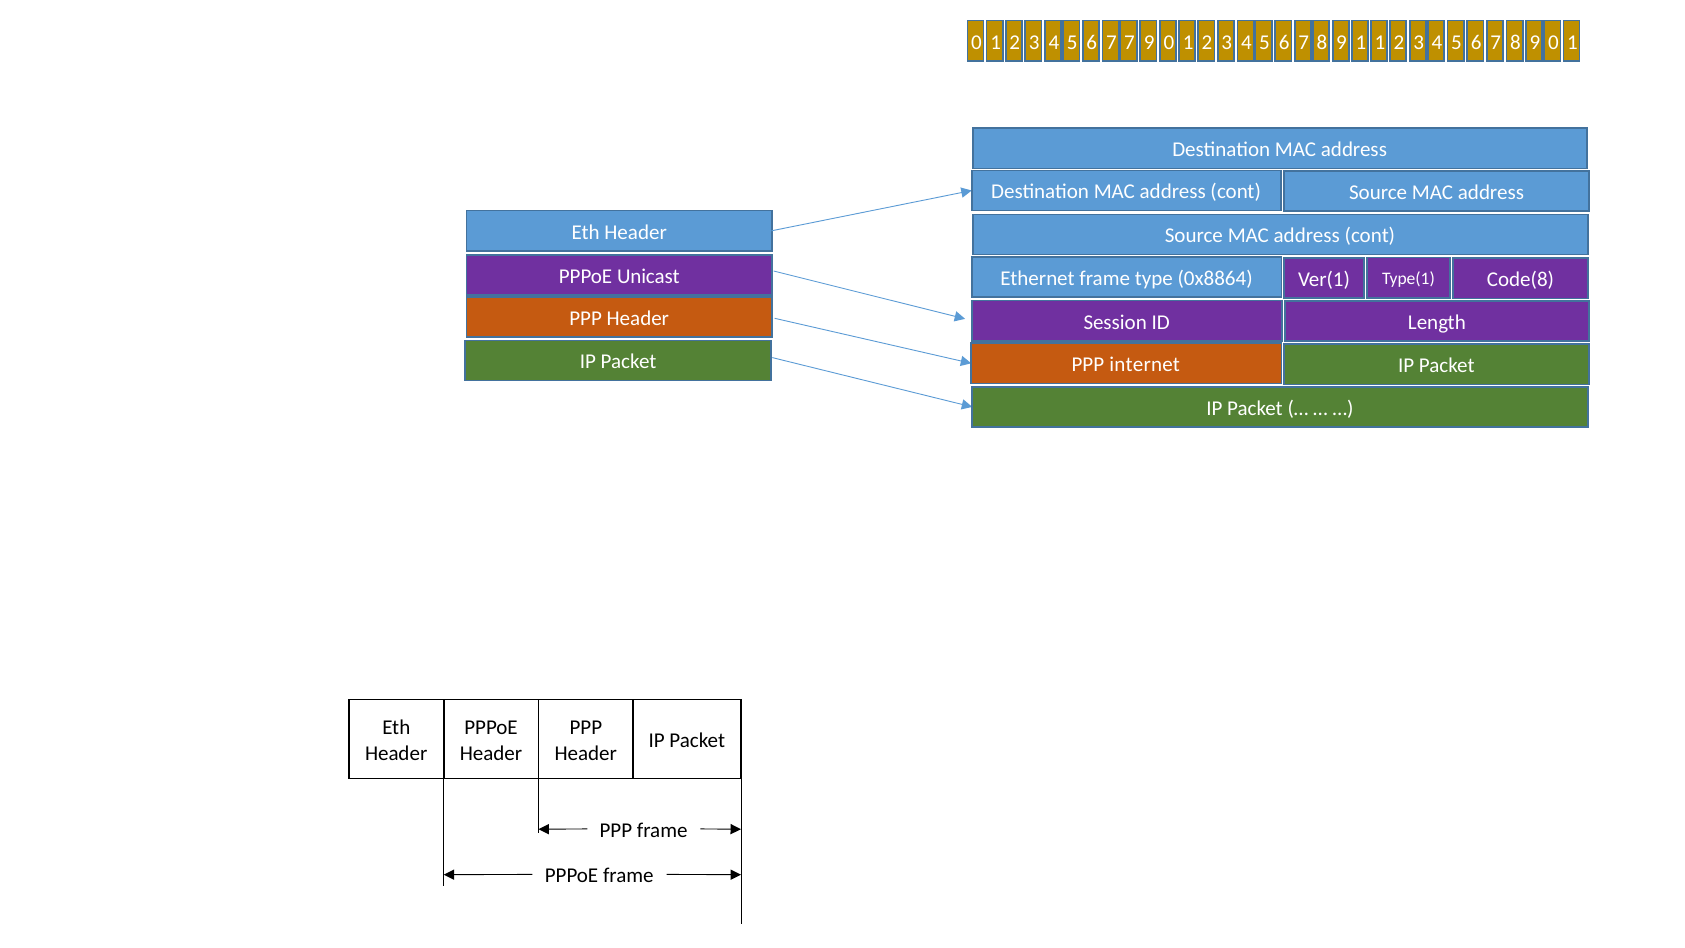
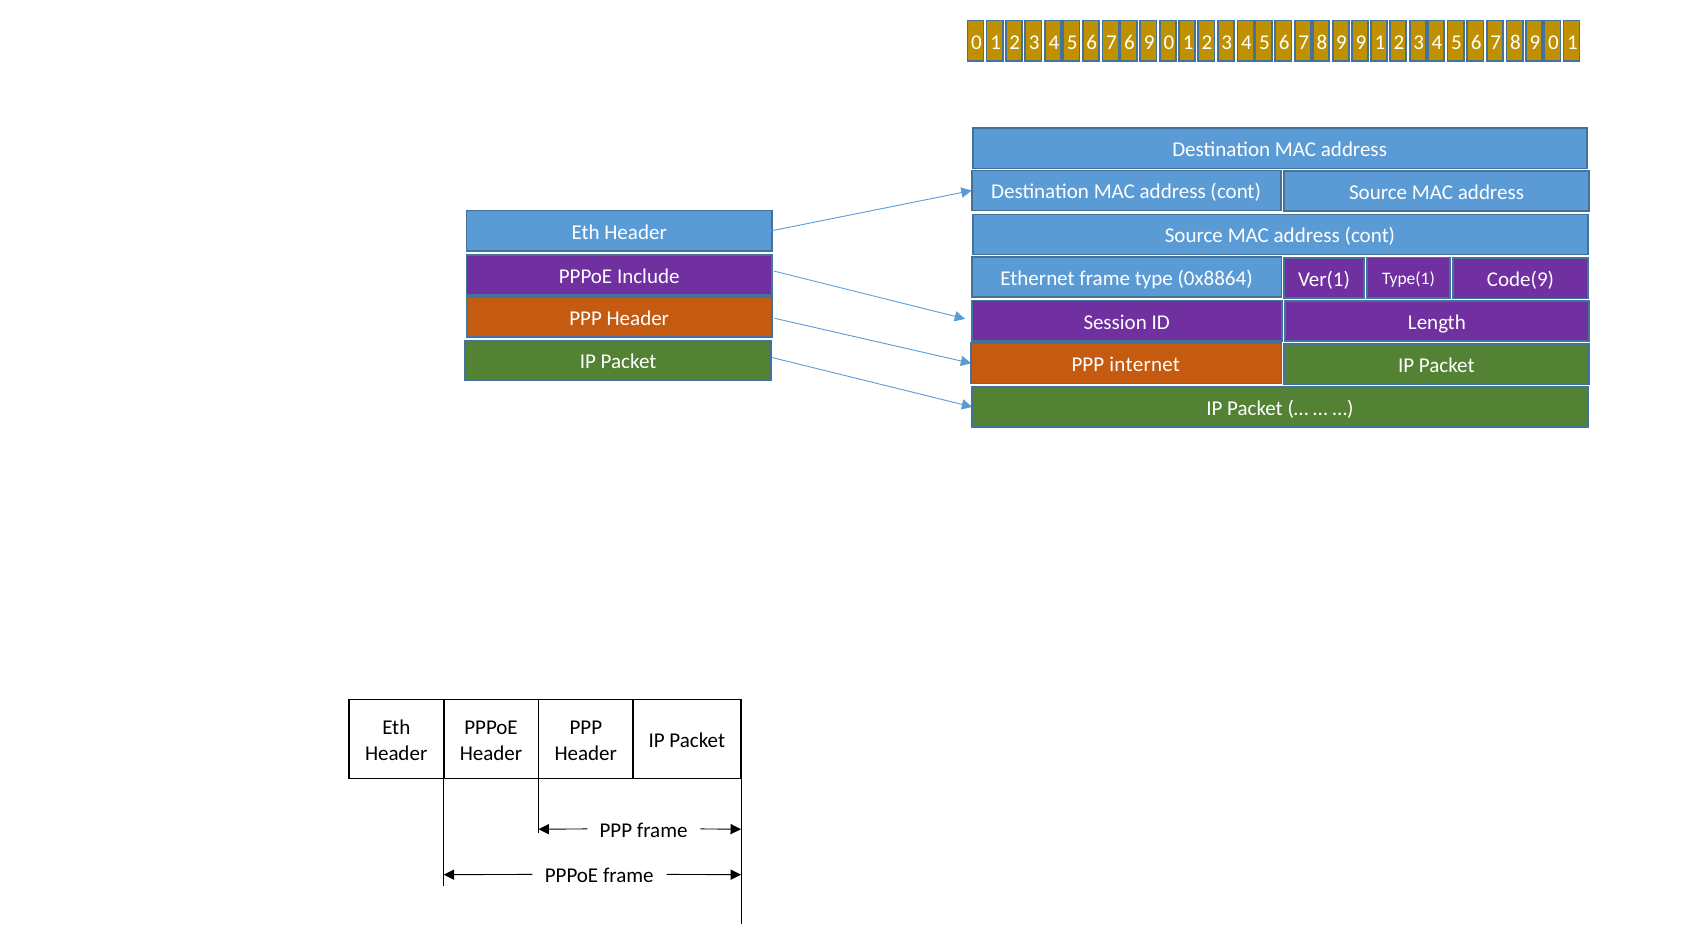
7 7: 7 -> 6
9 1: 1 -> 9
Unicast: Unicast -> Include
Code(8: Code(8 -> Code(9
